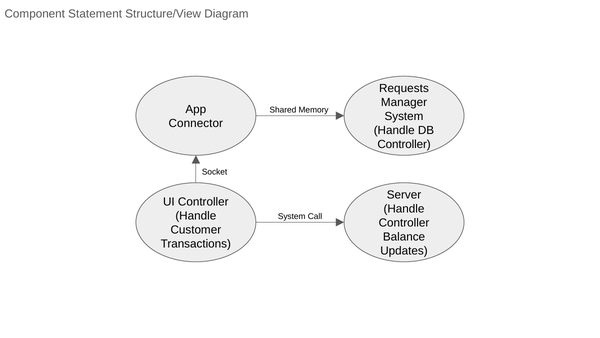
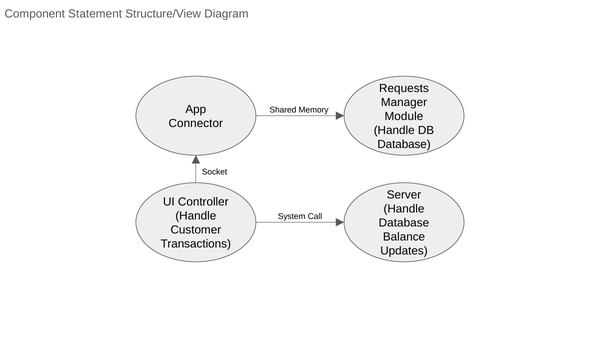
System at (404, 116): System -> Module
Controller at (404, 144): Controller -> Database
Controller at (404, 223): Controller -> Database
